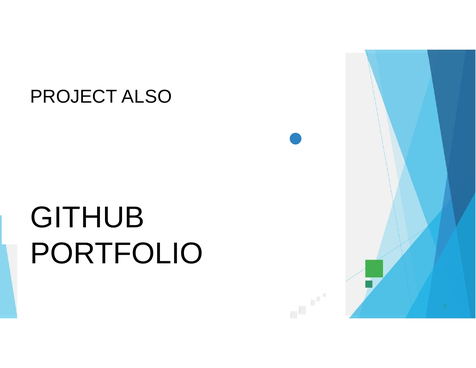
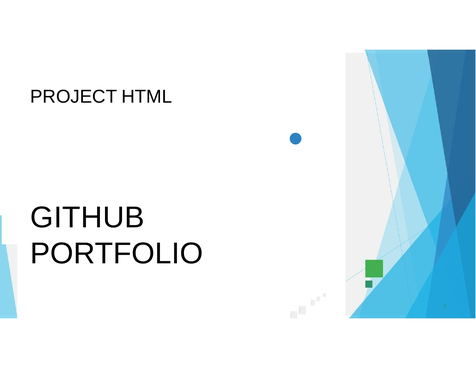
ALSO: ALSO -> HTML
